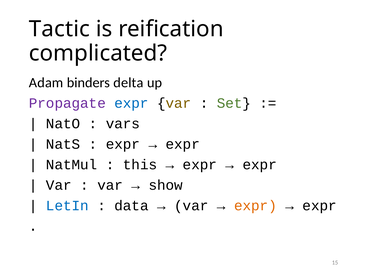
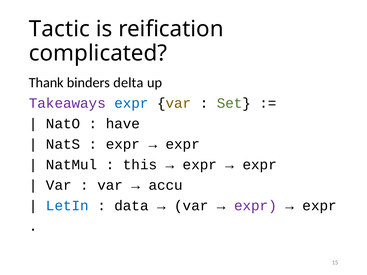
Adam: Adam -> Thank
Propagate: Propagate -> Takeaways
vars: vars -> have
show: show -> accu
expr at (255, 206) colour: orange -> purple
